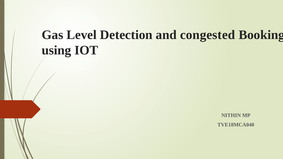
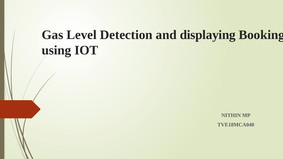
congested: congested -> displaying
